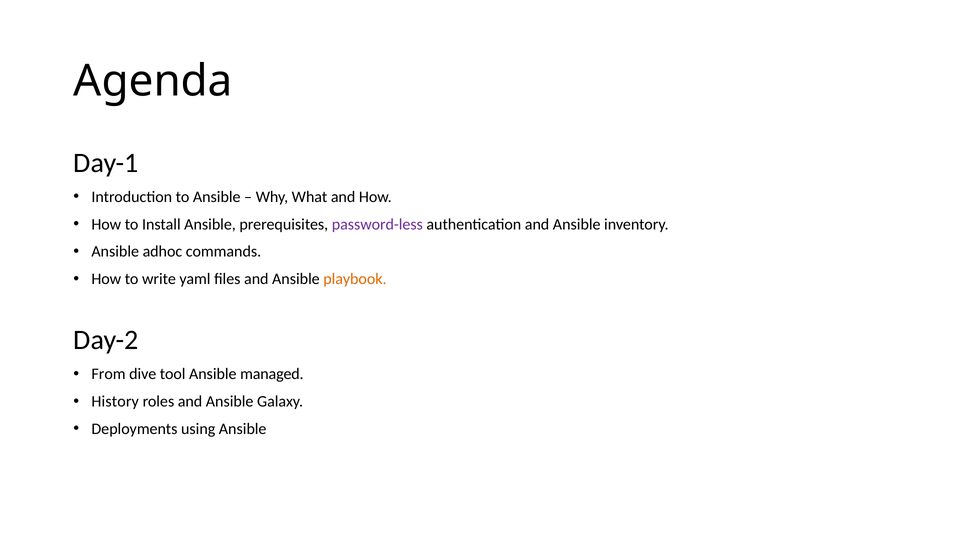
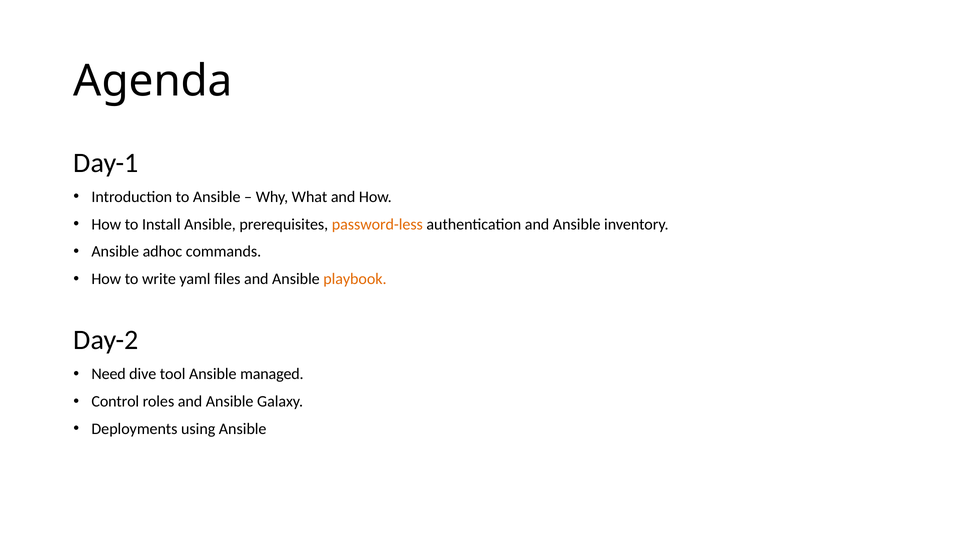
password-less colour: purple -> orange
From: From -> Need
History: History -> Control
